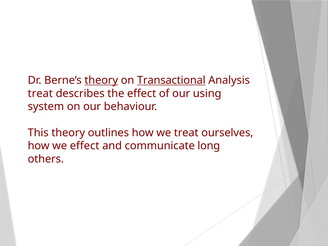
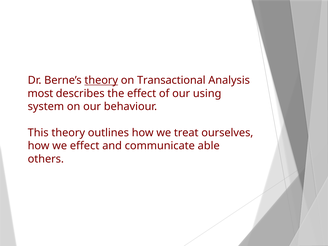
Transactional underline: present -> none
treat at (40, 93): treat -> most
long: long -> able
